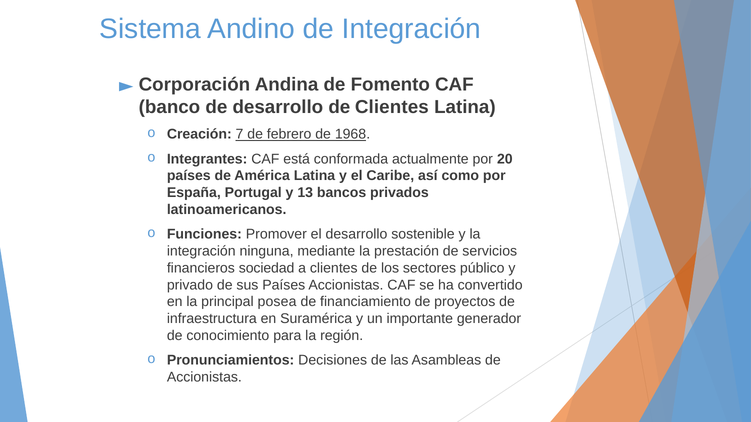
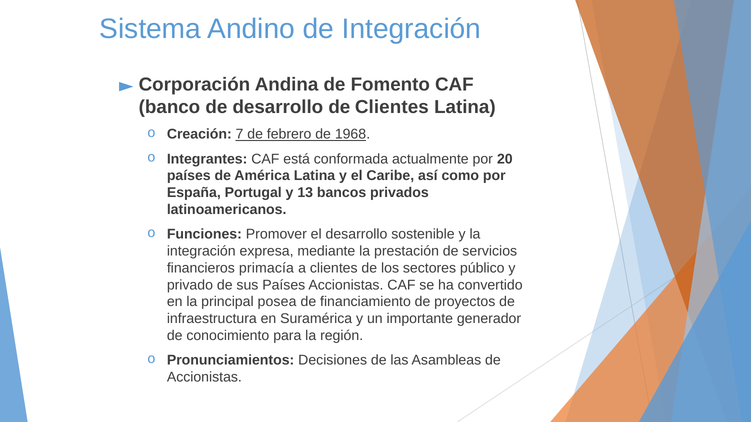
ninguna: ninguna -> expresa
sociedad: sociedad -> primacía
